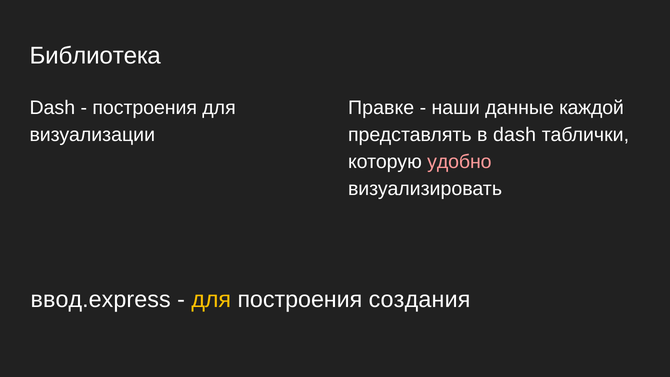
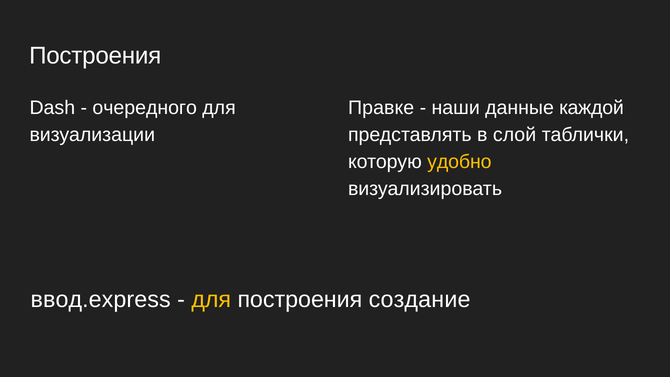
Библиотека at (95, 56): Библиотека -> Построения
построения at (145, 108): построения -> очередного
в dash: dash -> слой
удобно colour: pink -> yellow
создания: создания -> создание
